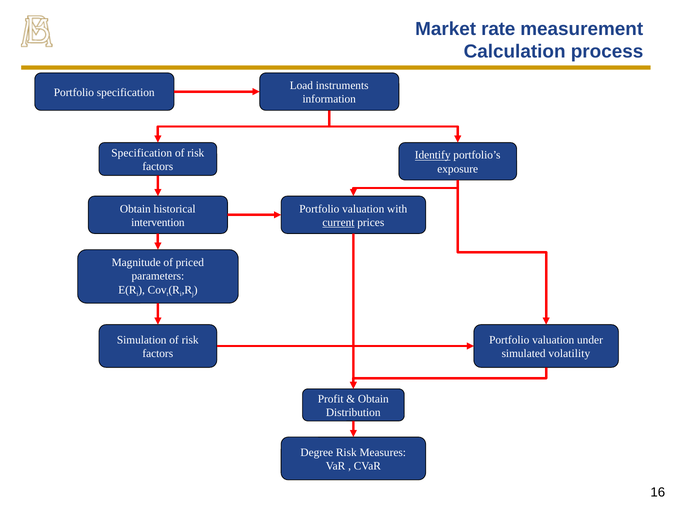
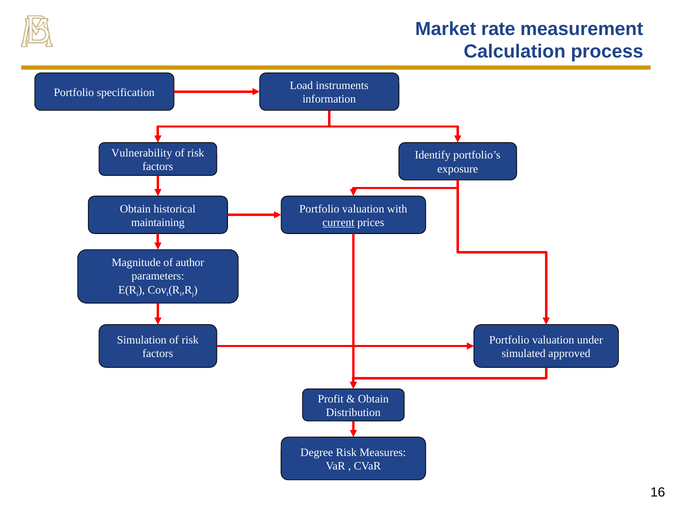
Specification at (142, 153): Specification -> Vulnerability
Identify underline: present -> none
intervention: intervention -> maintaining
priced: priced -> author
volatility: volatility -> approved
